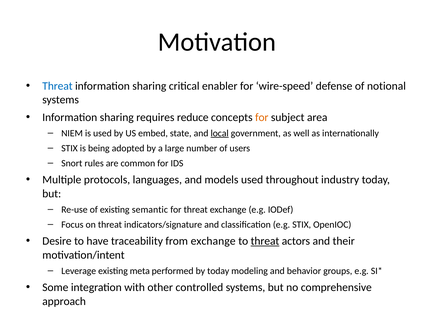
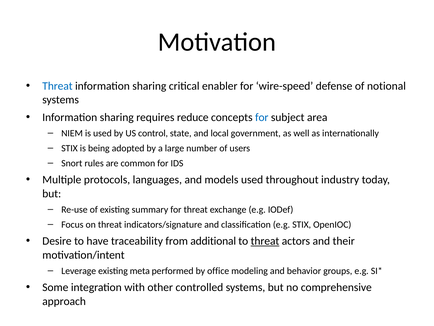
for at (262, 117) colour: orange -> blue
embed: embed -> control
local underline: present -> none
semantic: semantic -> summary
from exchange: exchange -> additional
by today: today -> office
